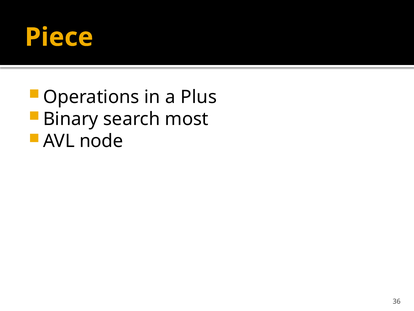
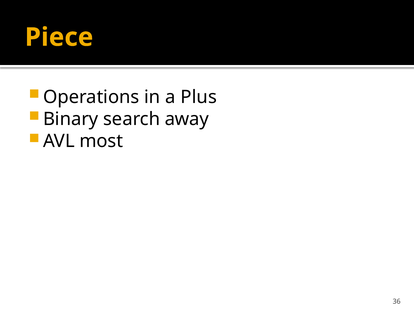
most: most -> away
node: node -> most
